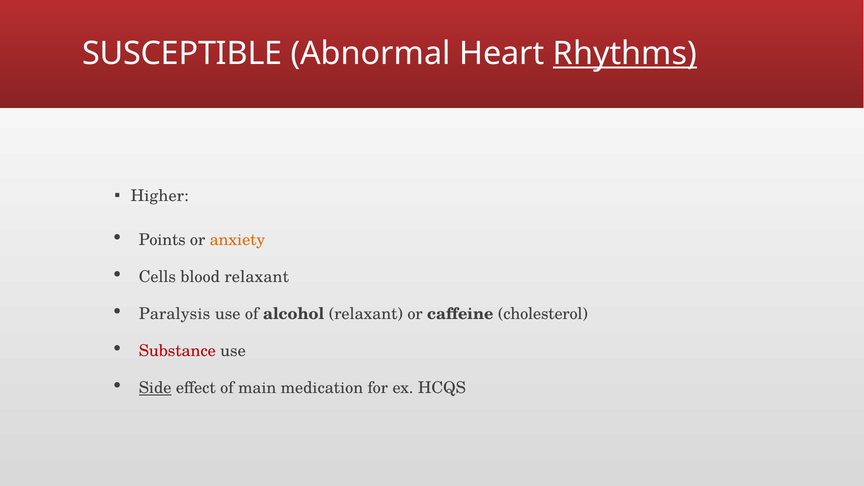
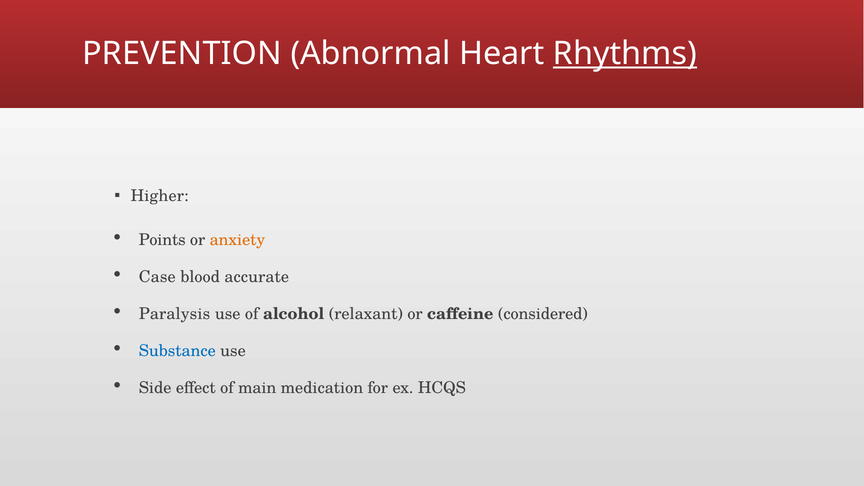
SUSCEPTIBLE: SUSCEPTIBLE -> PREVENTION
Cells: Cells -> Case
blood relaxant: relaxant -> accurate
cholesterol: cholesterol -> considered
Substance colour: red -> blue
Side underline: present -> none
